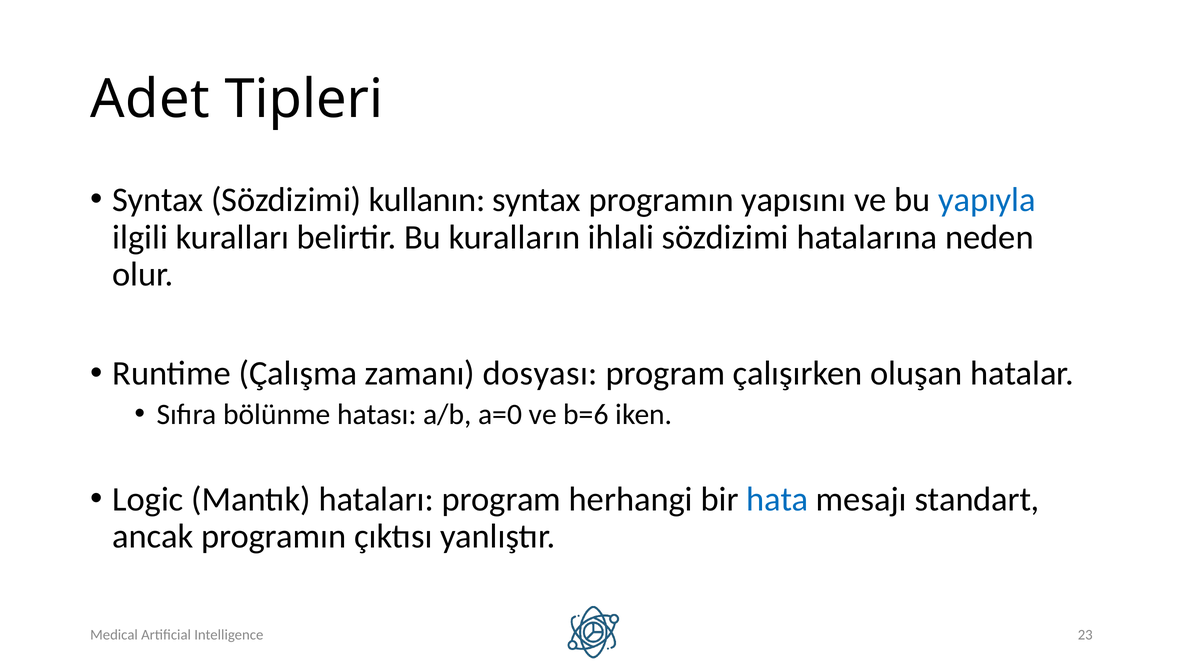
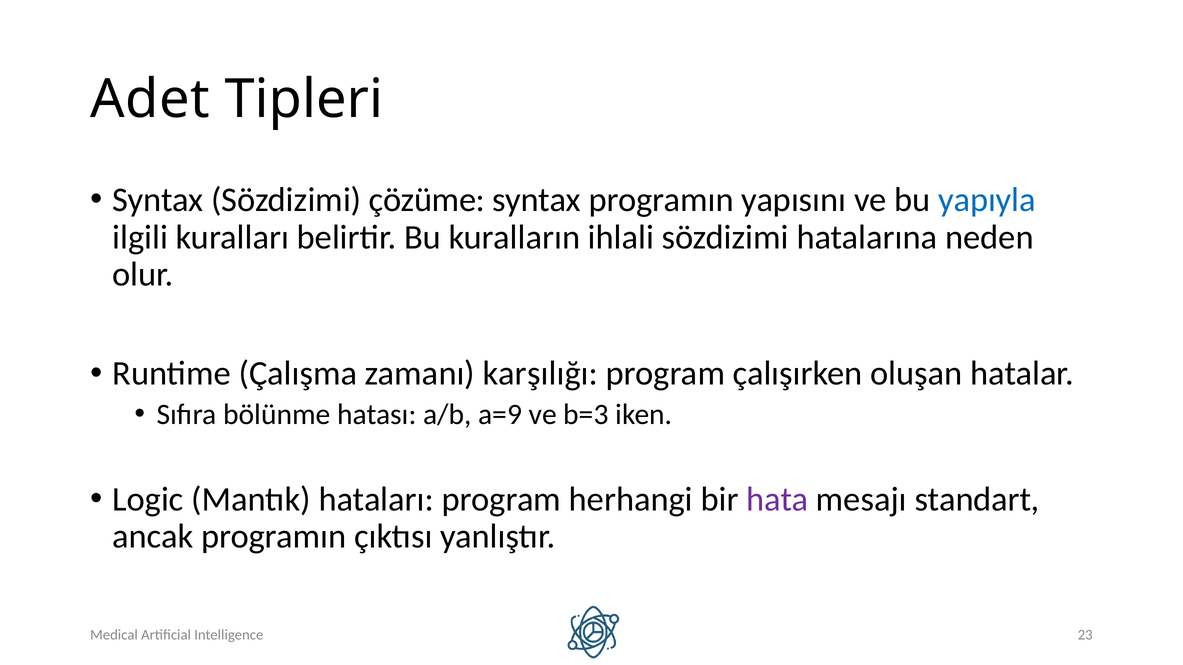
kullanın: kullanın -> çözüme
dosyası: dosyası -> karşılığı
a=0: a=0 -> a=9
b=6: b=6 -> b=3
hata colour: blue -> purple
